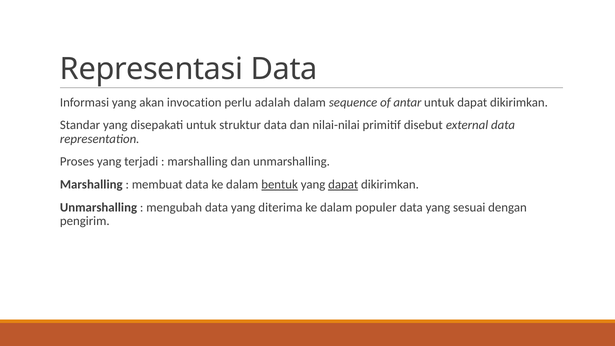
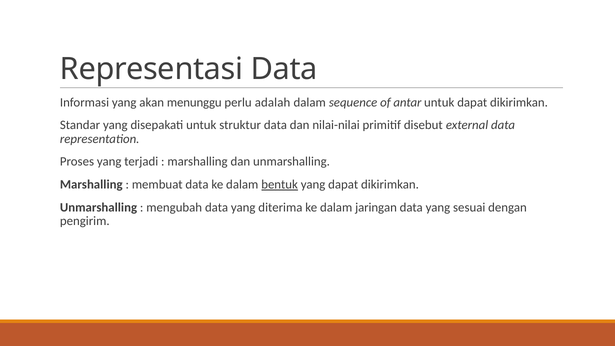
invocation: invocation -> menunggu
dapat at (343, 185) underline: present -> none
populer: populer -> jaringan
